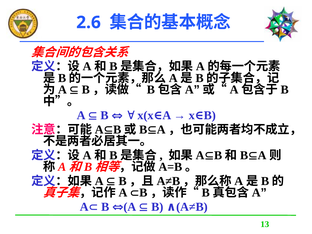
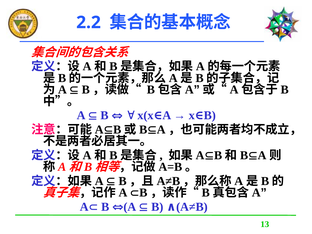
2.6: 2.6 -> 2.2
